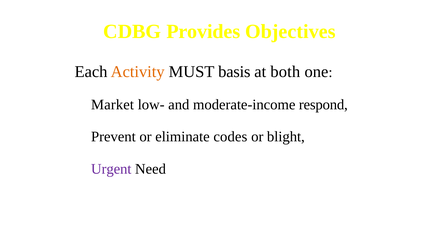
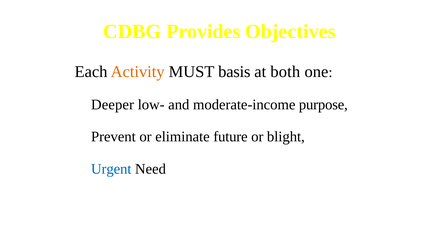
Market: Market -> Deeper
respond: respond -> purpose
codes: codes -> future
Urgent colour: purple -> blue
